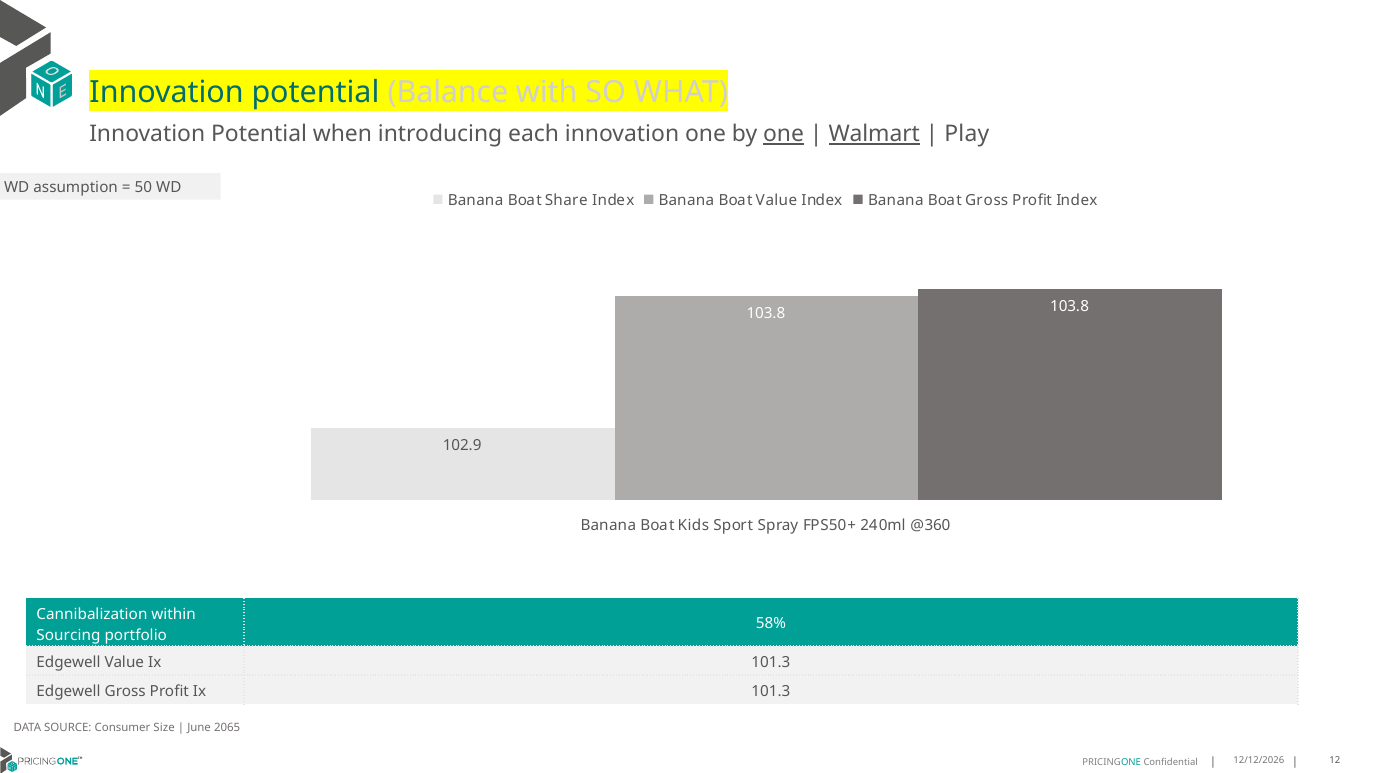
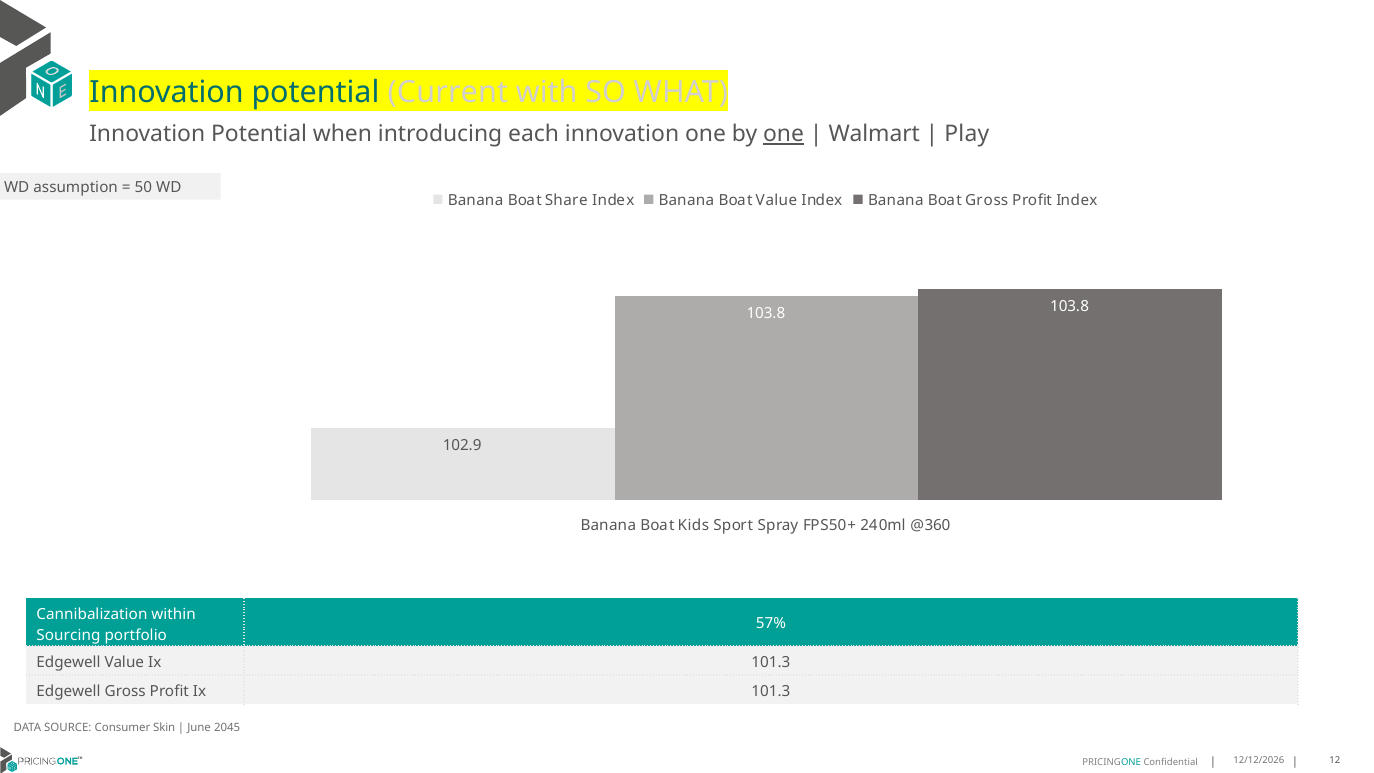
Balance: Balance -> Current
Walmart underline: present -> none
58%: 58% -> 57%
Size: Size -> Skin
2065: 2065 -> 2045
